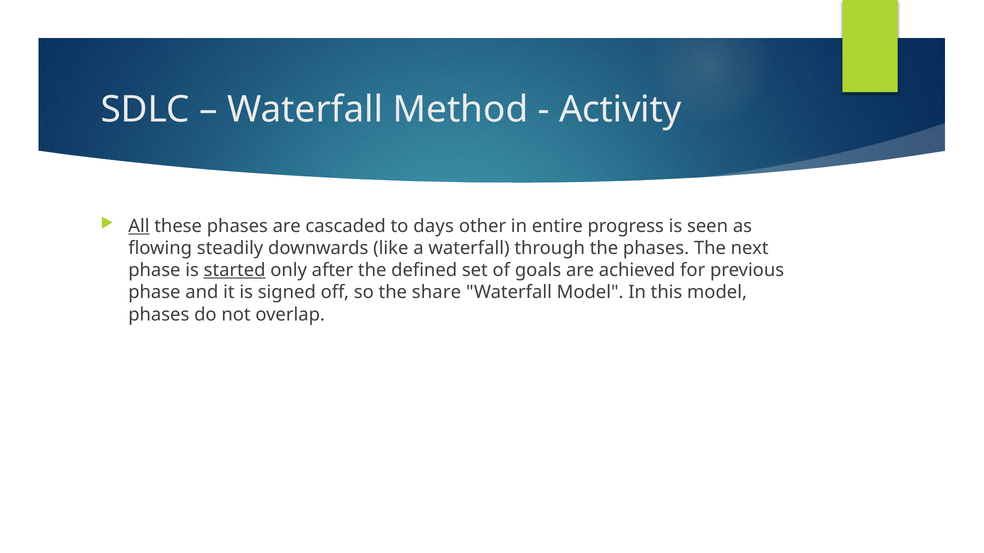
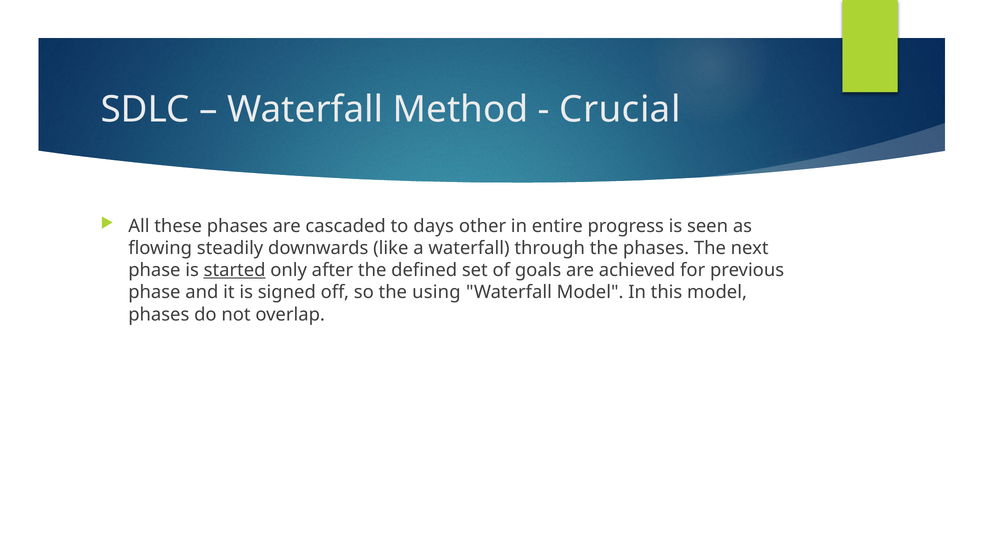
Activity: Activity -> Crucial
All underline: present -> none
share: share -> using
